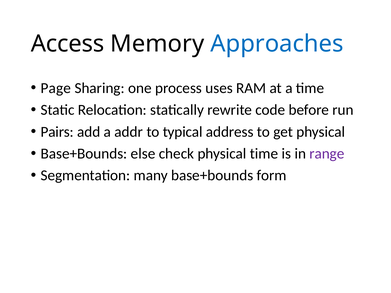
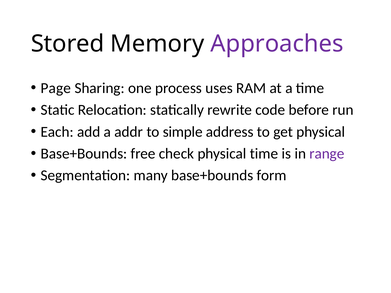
Access: Access -> Stored
Approaches colour: blue -> purple
Pairs: Pairs -> Each
typical: typical -> simple
else: else -> free
